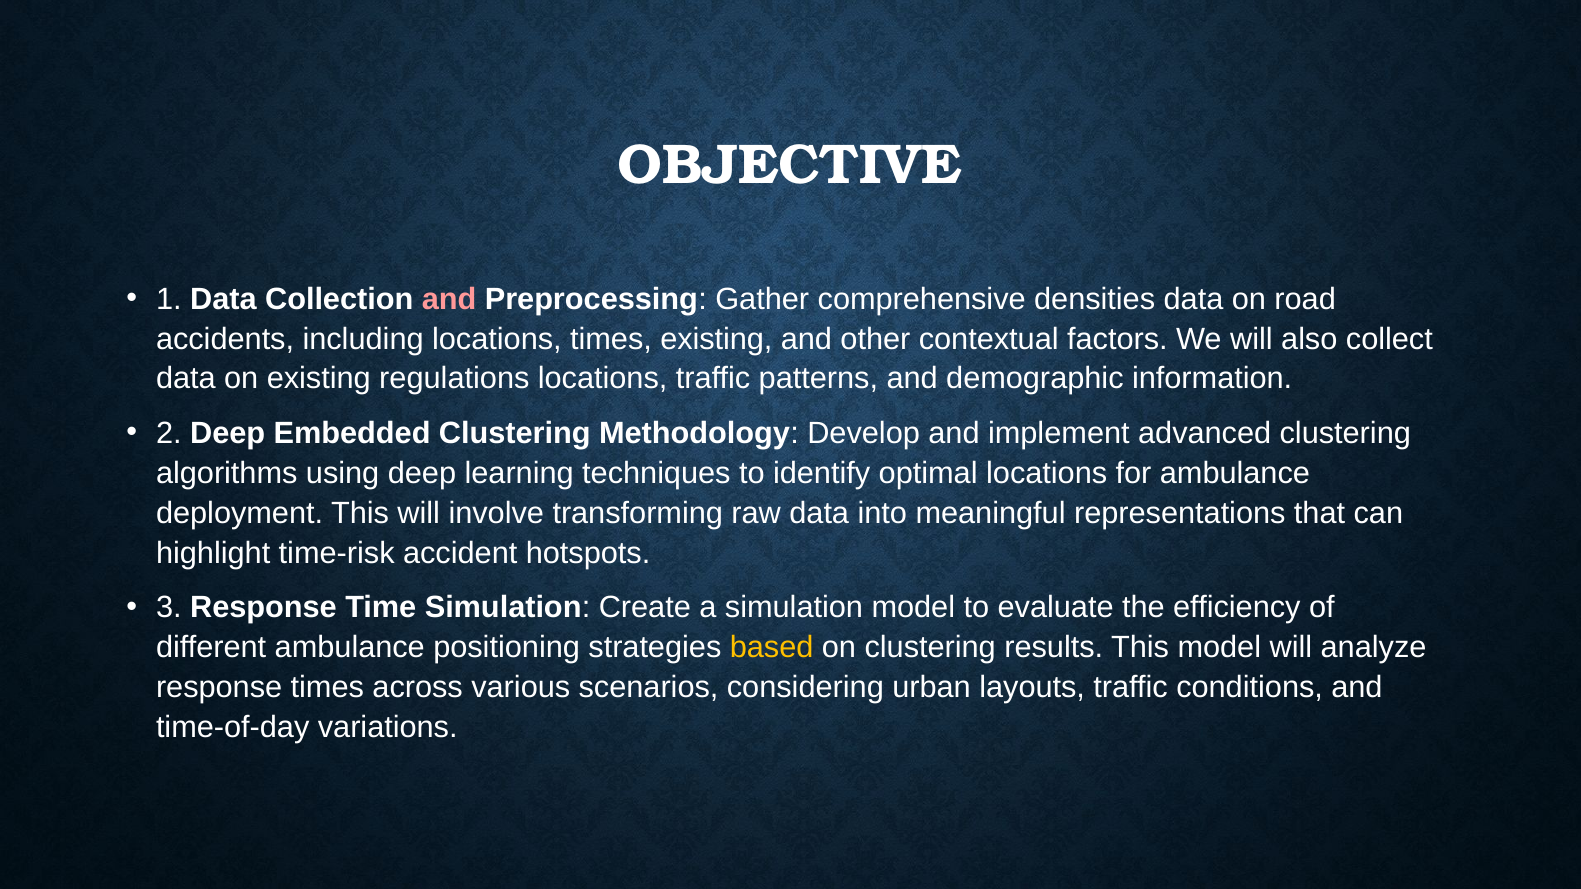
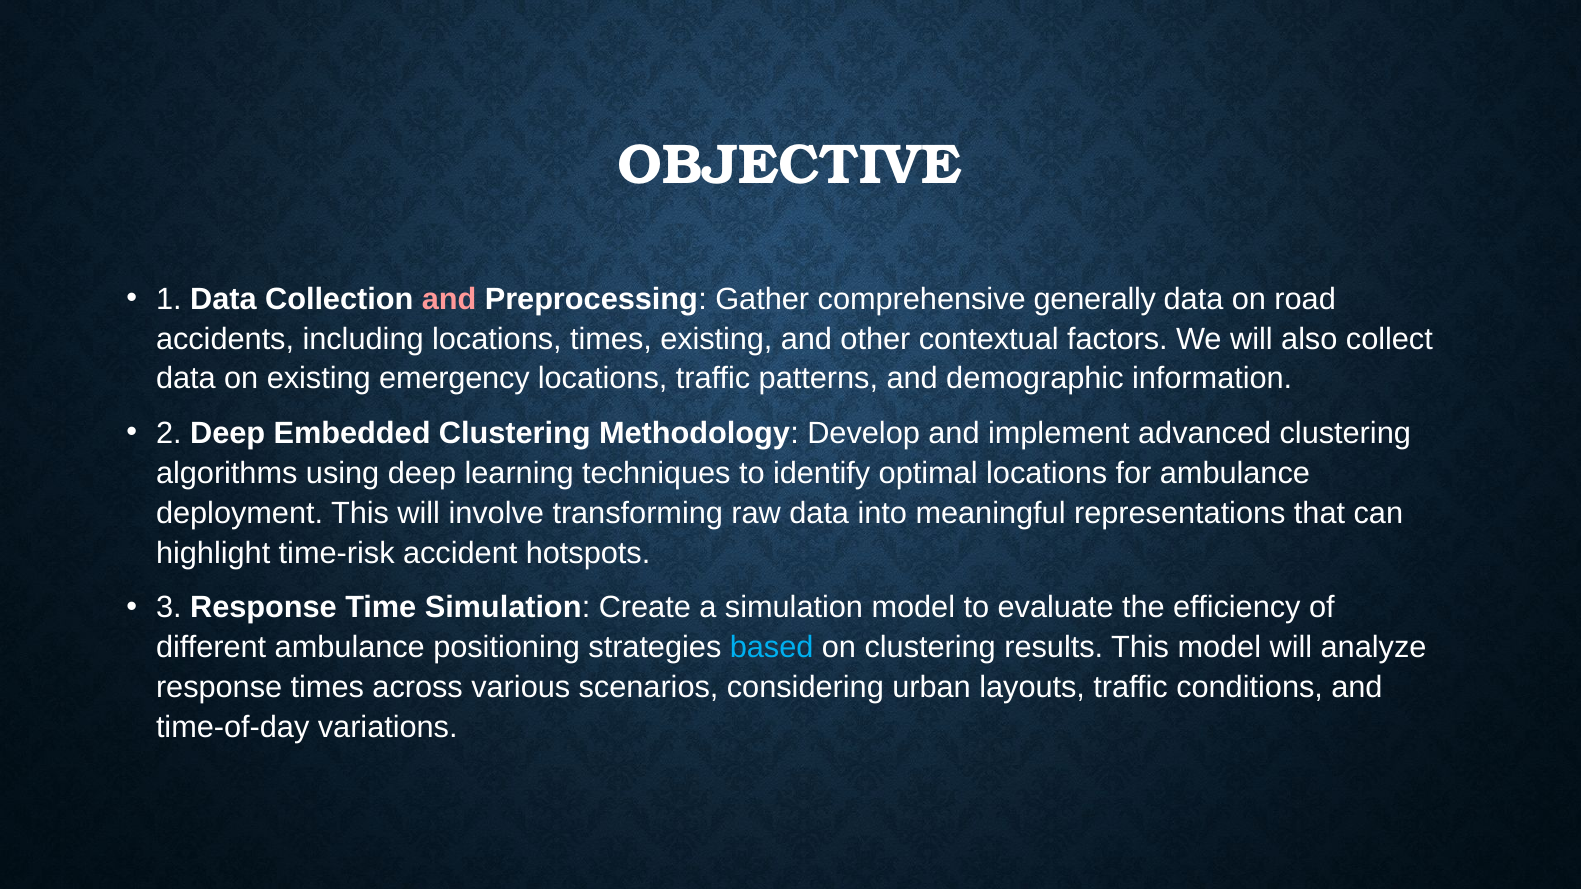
densities: densities -> generally
regulations: regulations -> emergency
based colour: yellow -> light blue
